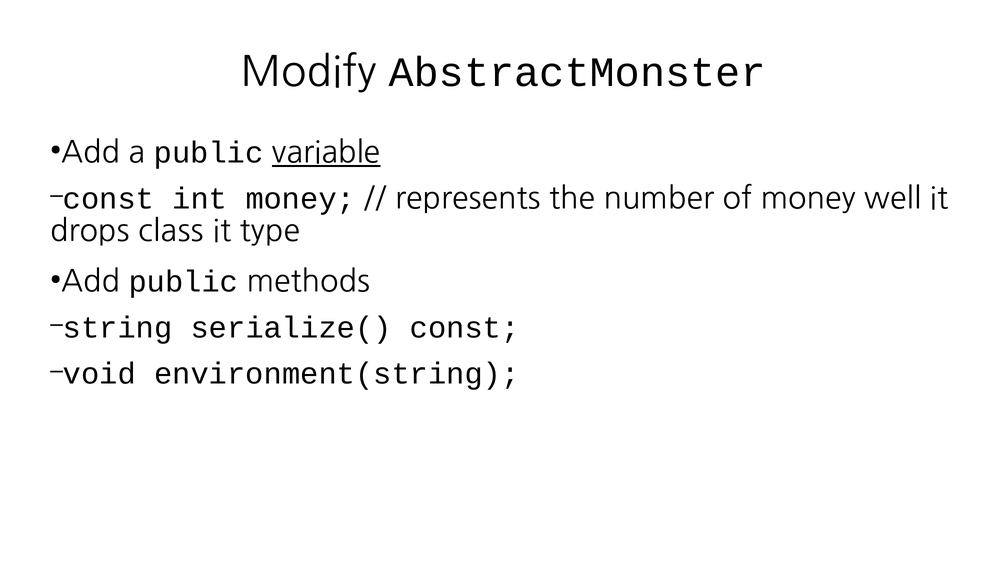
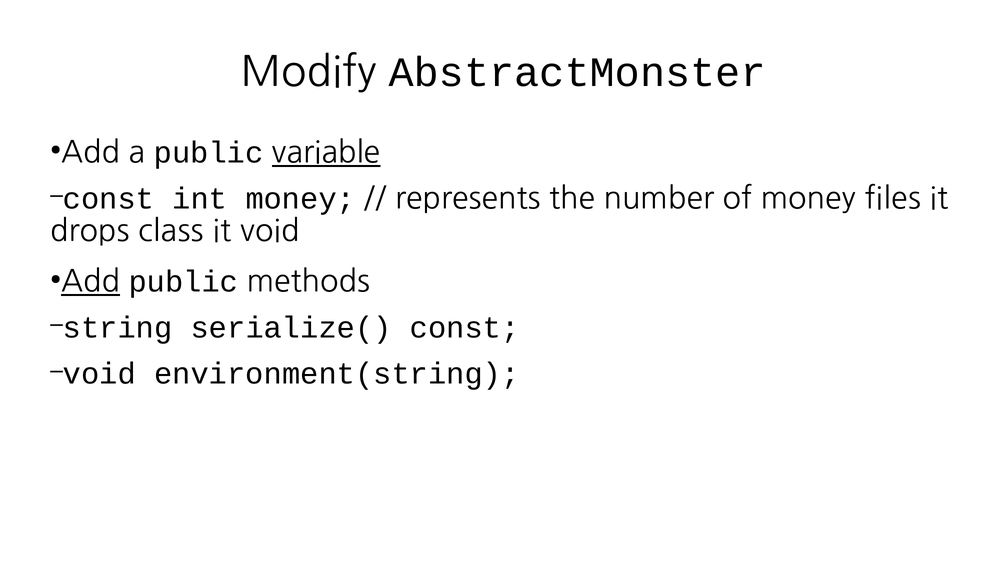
well: well -> files
it type: type -> void
Add at (91, 282) underline: none -> present
